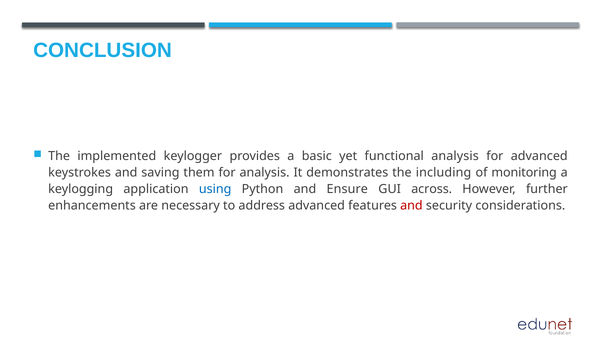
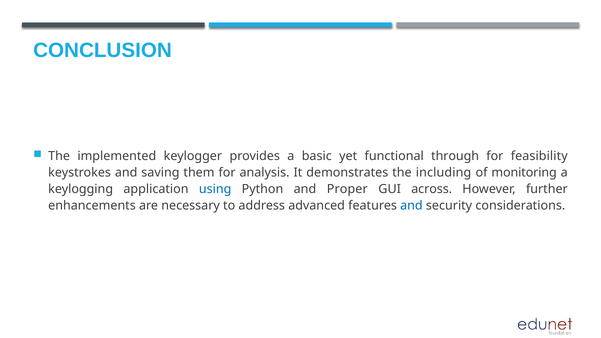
functional analysis: analysis -> through
for advanced: advanced -> feasibility
Ensure: Ensure -> Proper
and at (411, 206) colour: red -> blue
